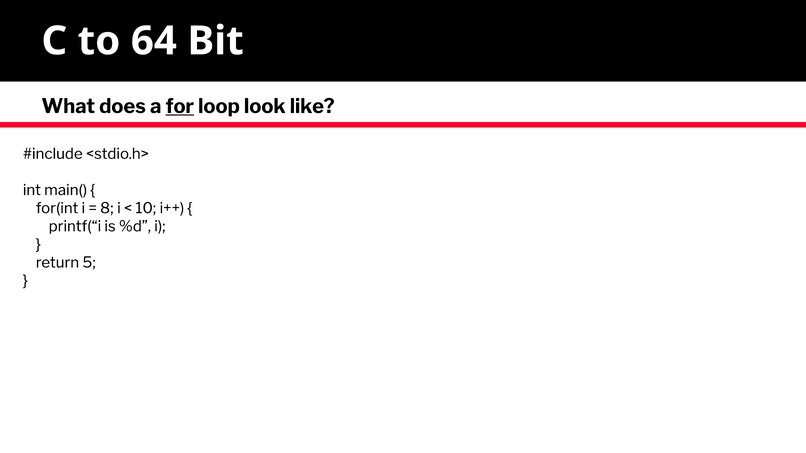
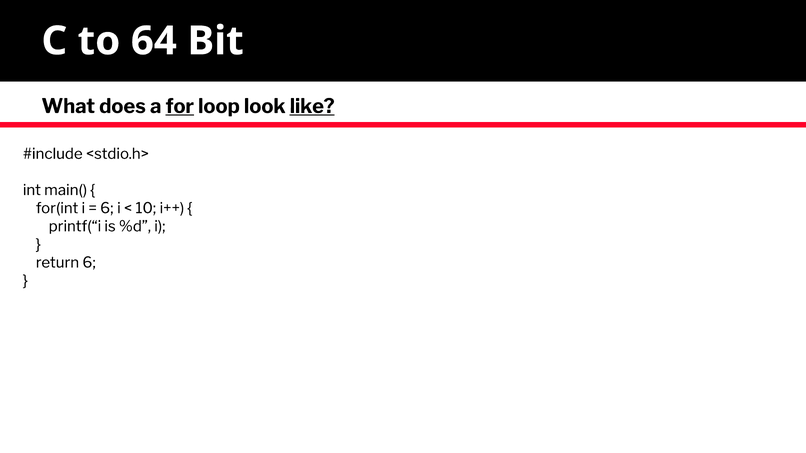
like underline: none -> present
8 at (107, 208): 8 -> 6
return 5: 5 -> 6
